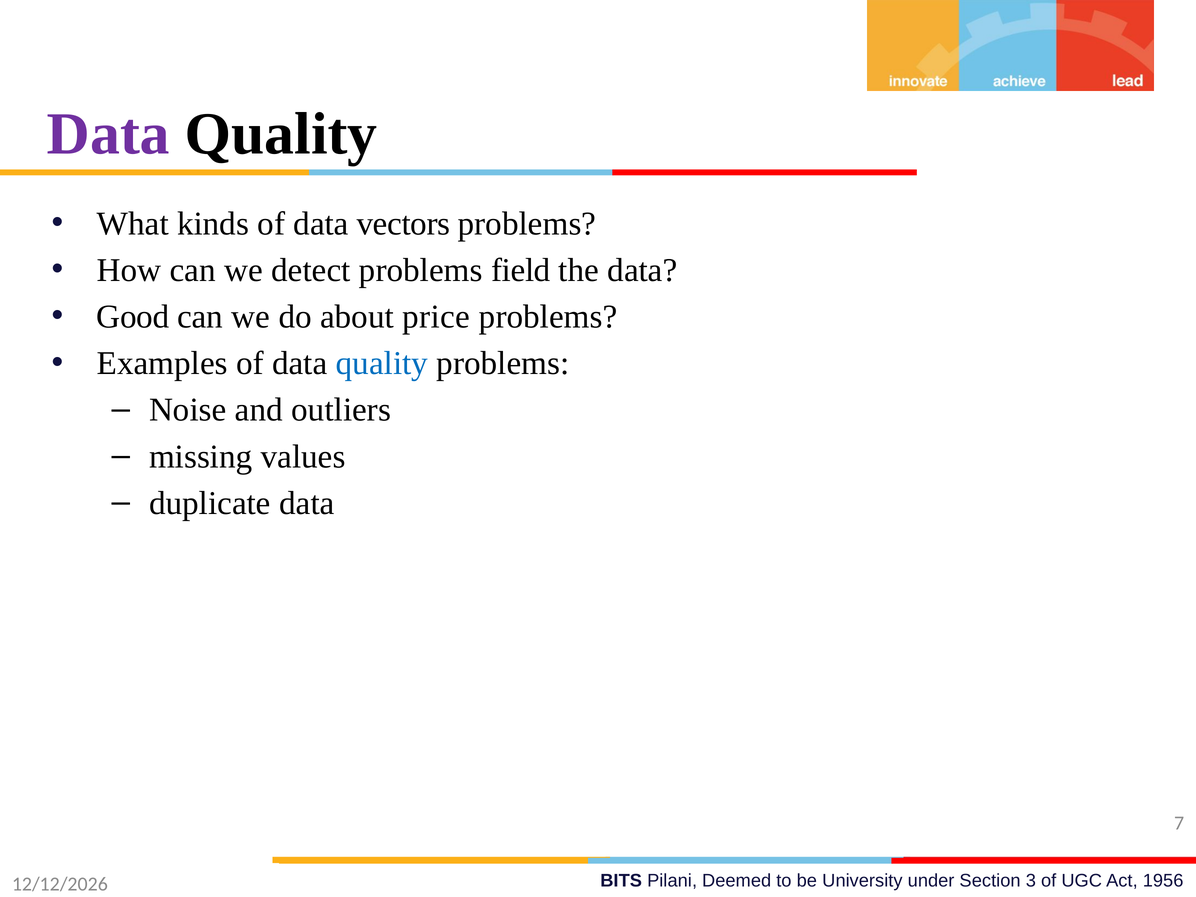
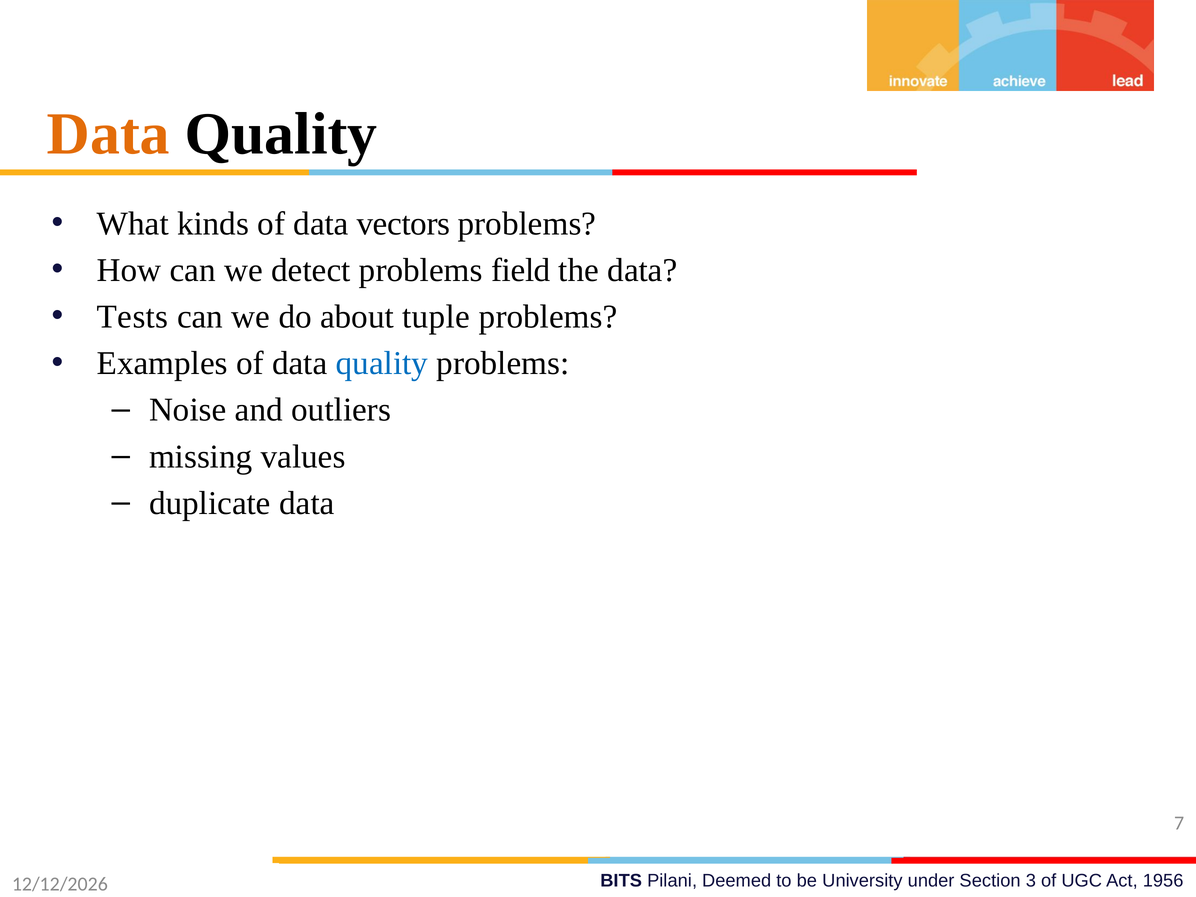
Data at (108, 134) colour: purple -> orange
Good: Good -> Tests
price: price -> tuple
